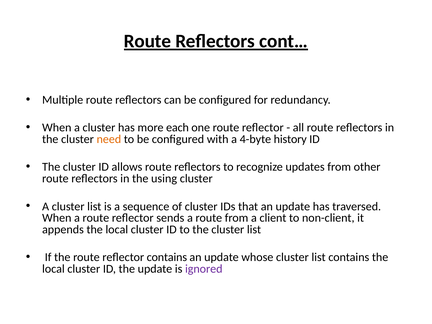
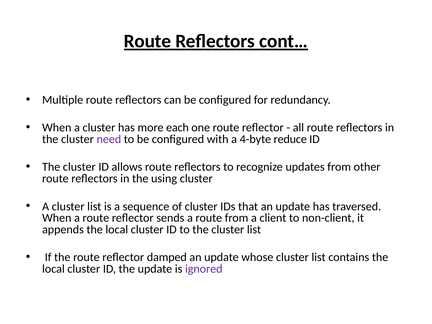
need colour: orange -> purple
history: history -> reduce
reflector contains: contains -> damped
